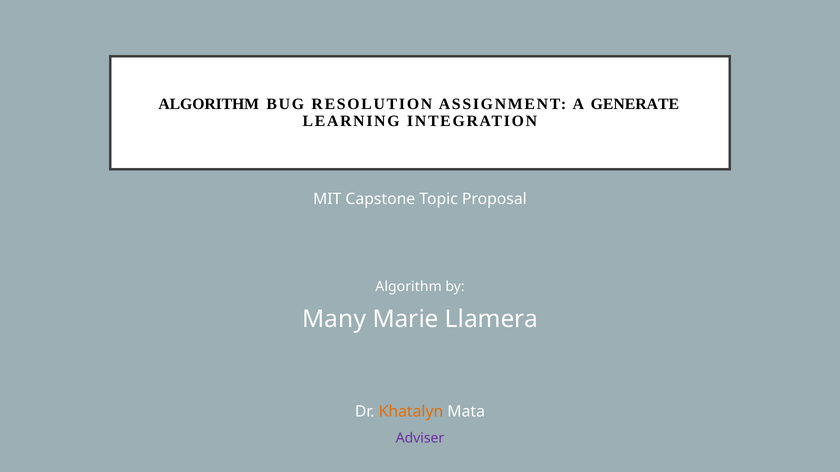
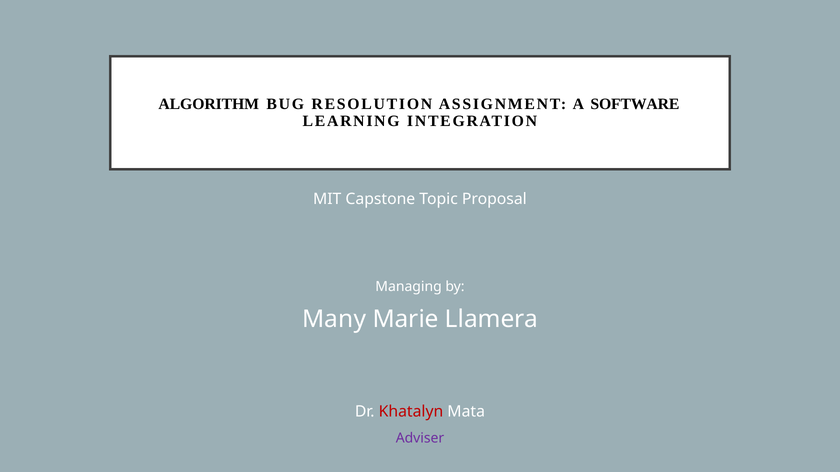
GENERATE: GENERATE -> SOFTWARE
Algorithm at (409, 287): Algorithm -> Managing
Khatalyn colour: orange -> red
